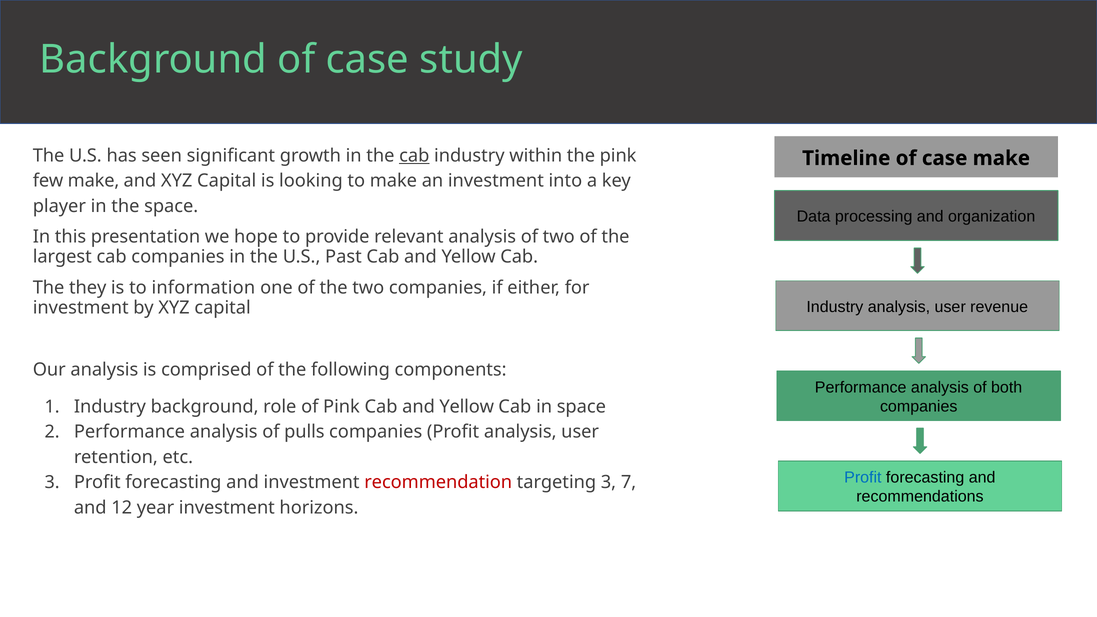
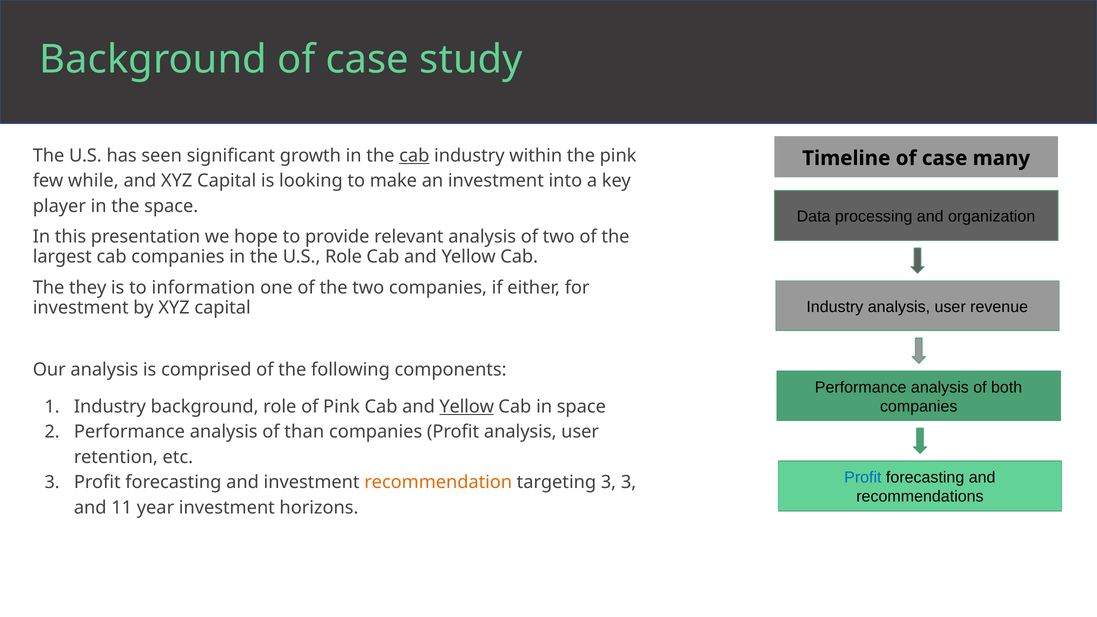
case make: make -> many
few make: make -> while
U.S Past: Past -> Role
Yellow at (467, 407) underline: none -> present
pulls: pulls -> than
recommendation colour: red -> orange
3 7: 7 -> 3
12: 12 -> 11
